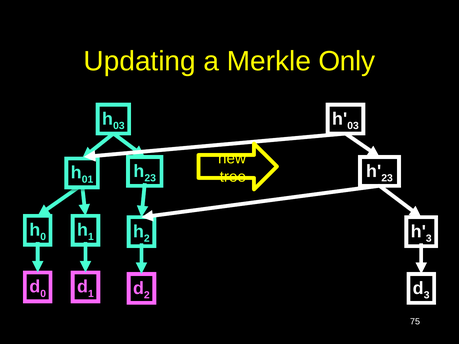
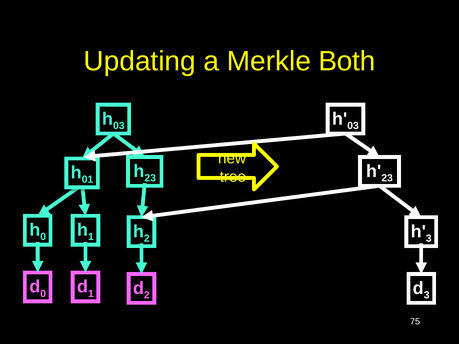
Only: Only -> Both
